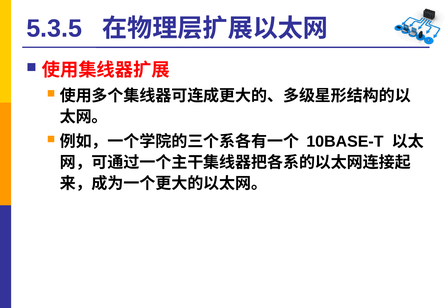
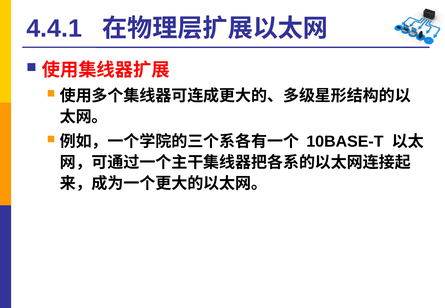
5.3.5: 5.3.5 -> 4.4.1
